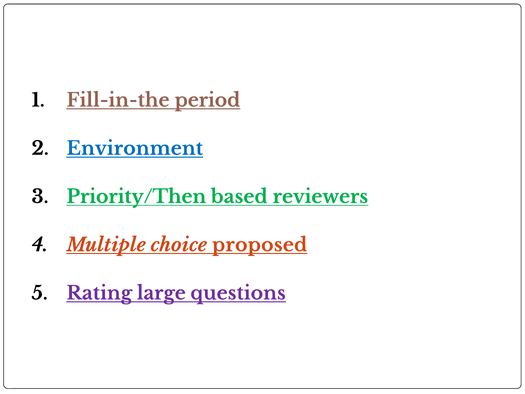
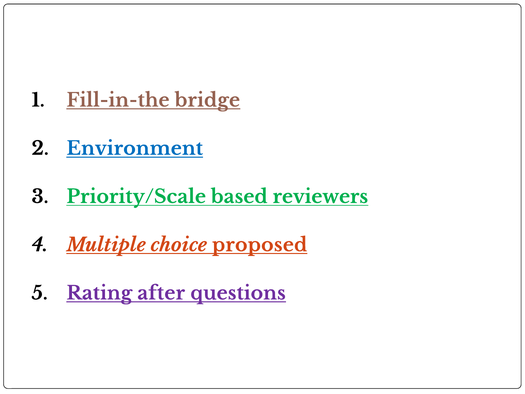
period: period -> bridge
Priority/Then: Priority/Then -> Priority/Scale
large: large -> after
